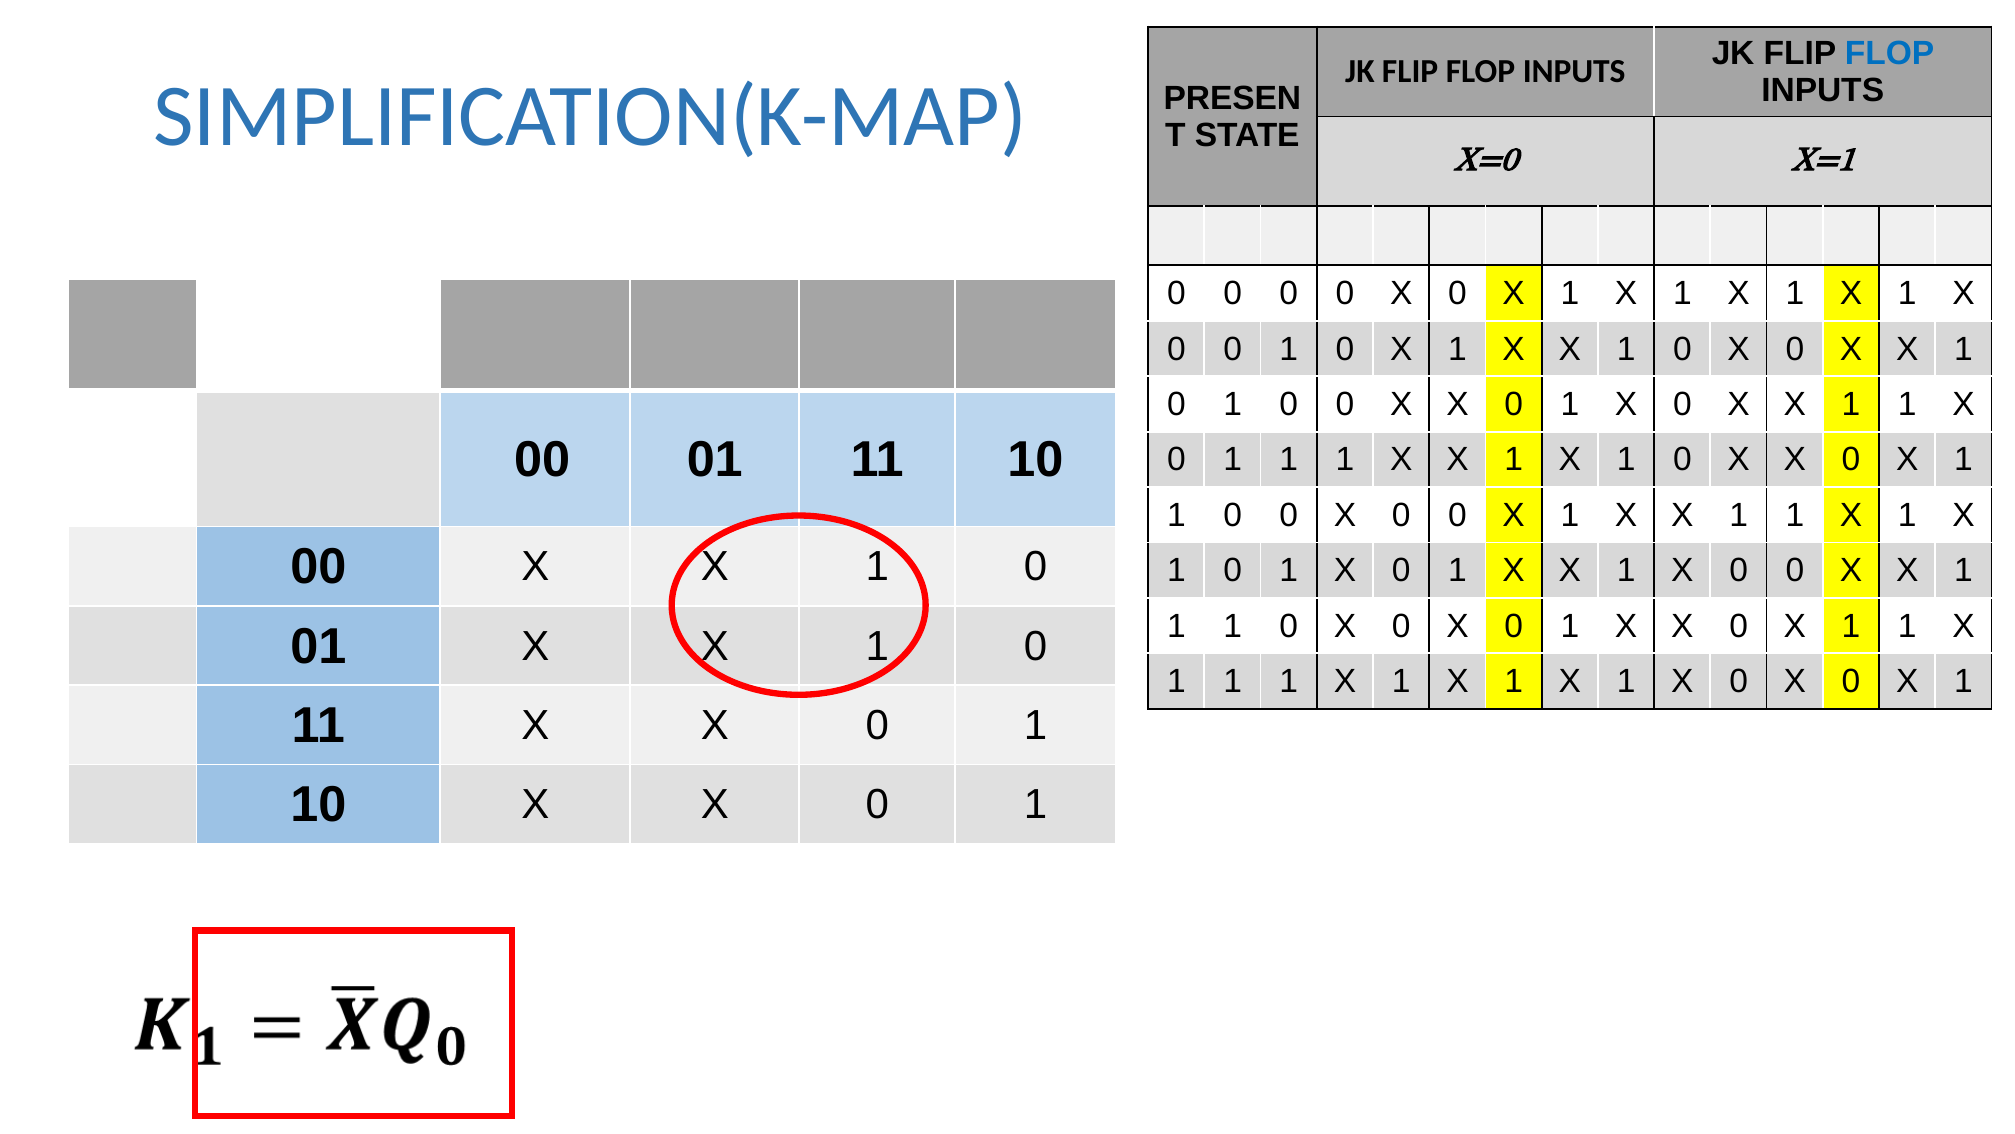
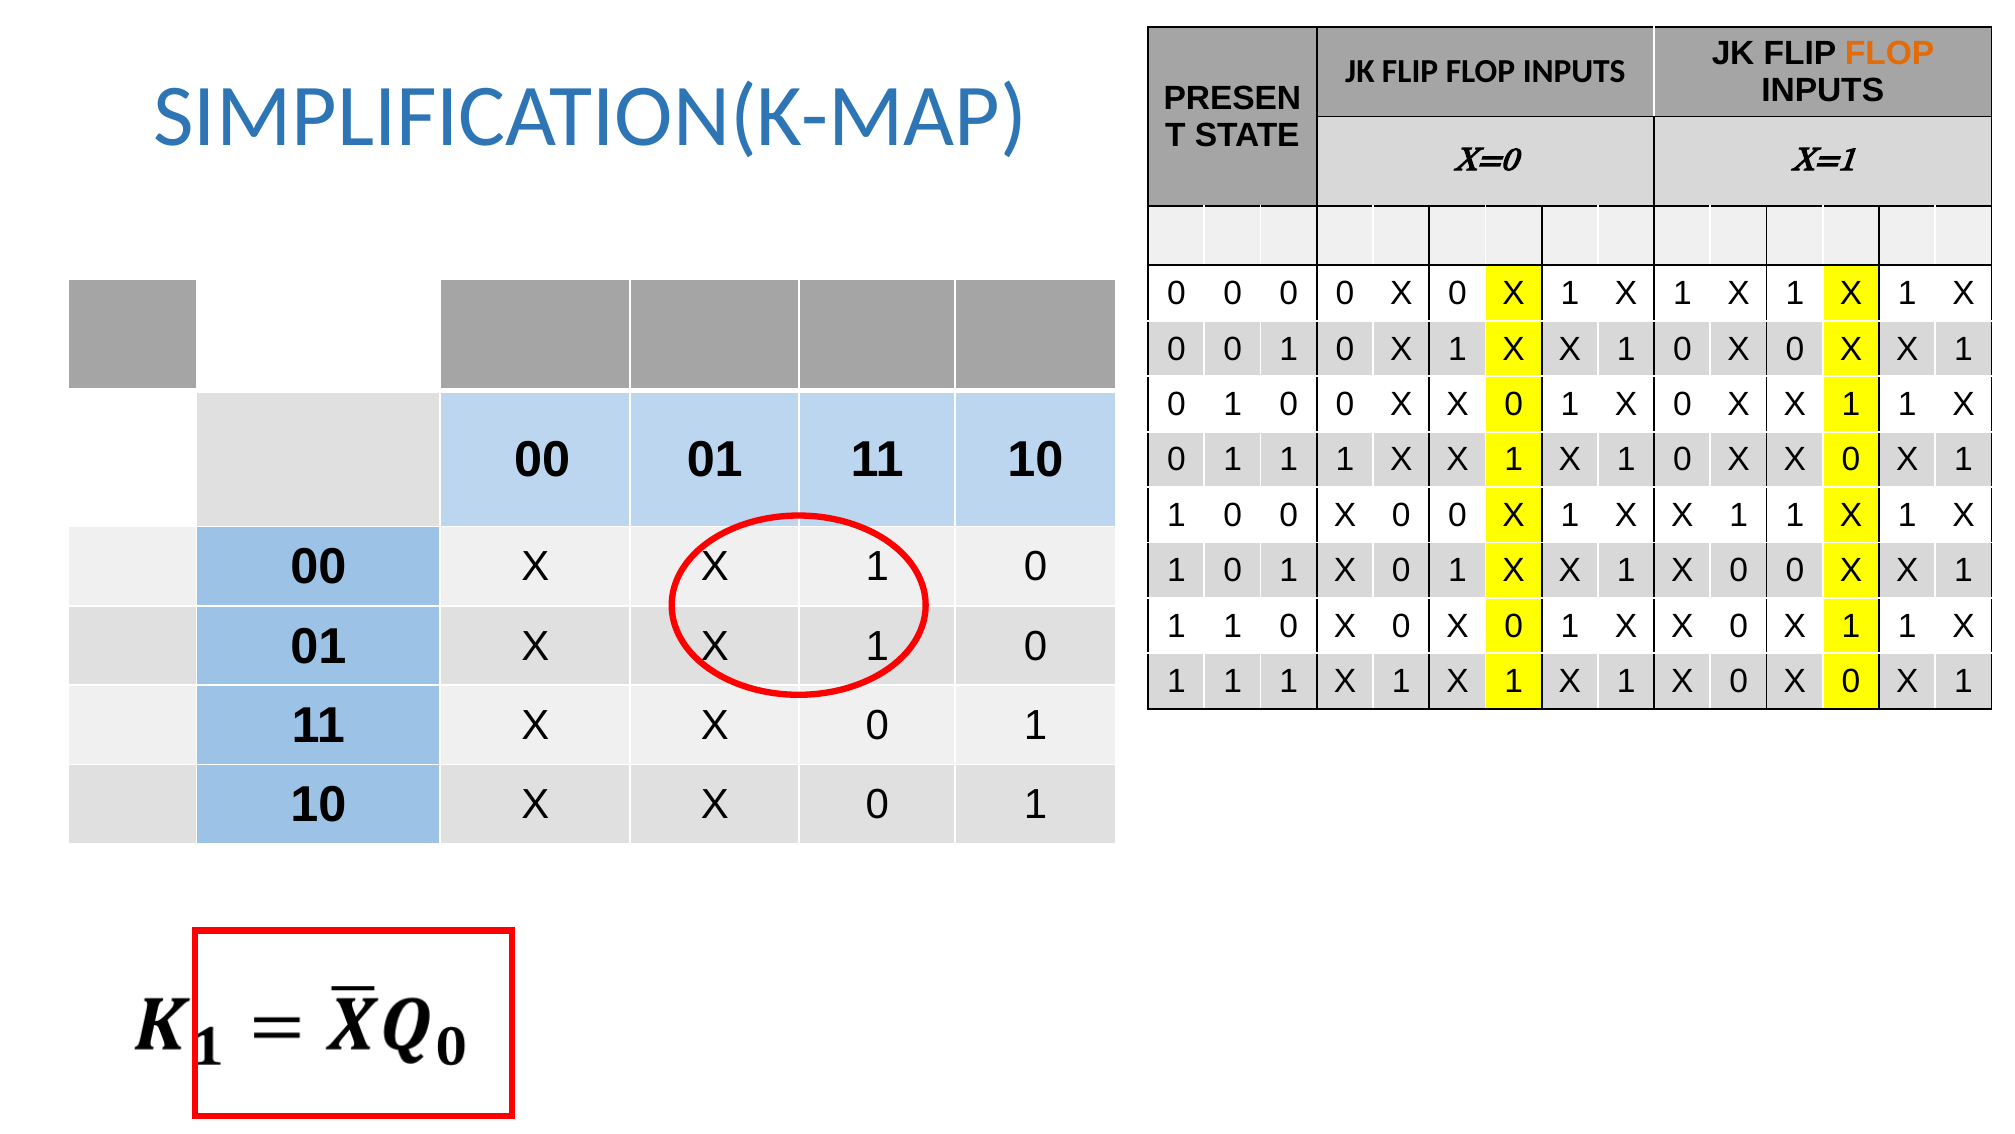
FLOP at (1890, 53) colour: blue -> orange
